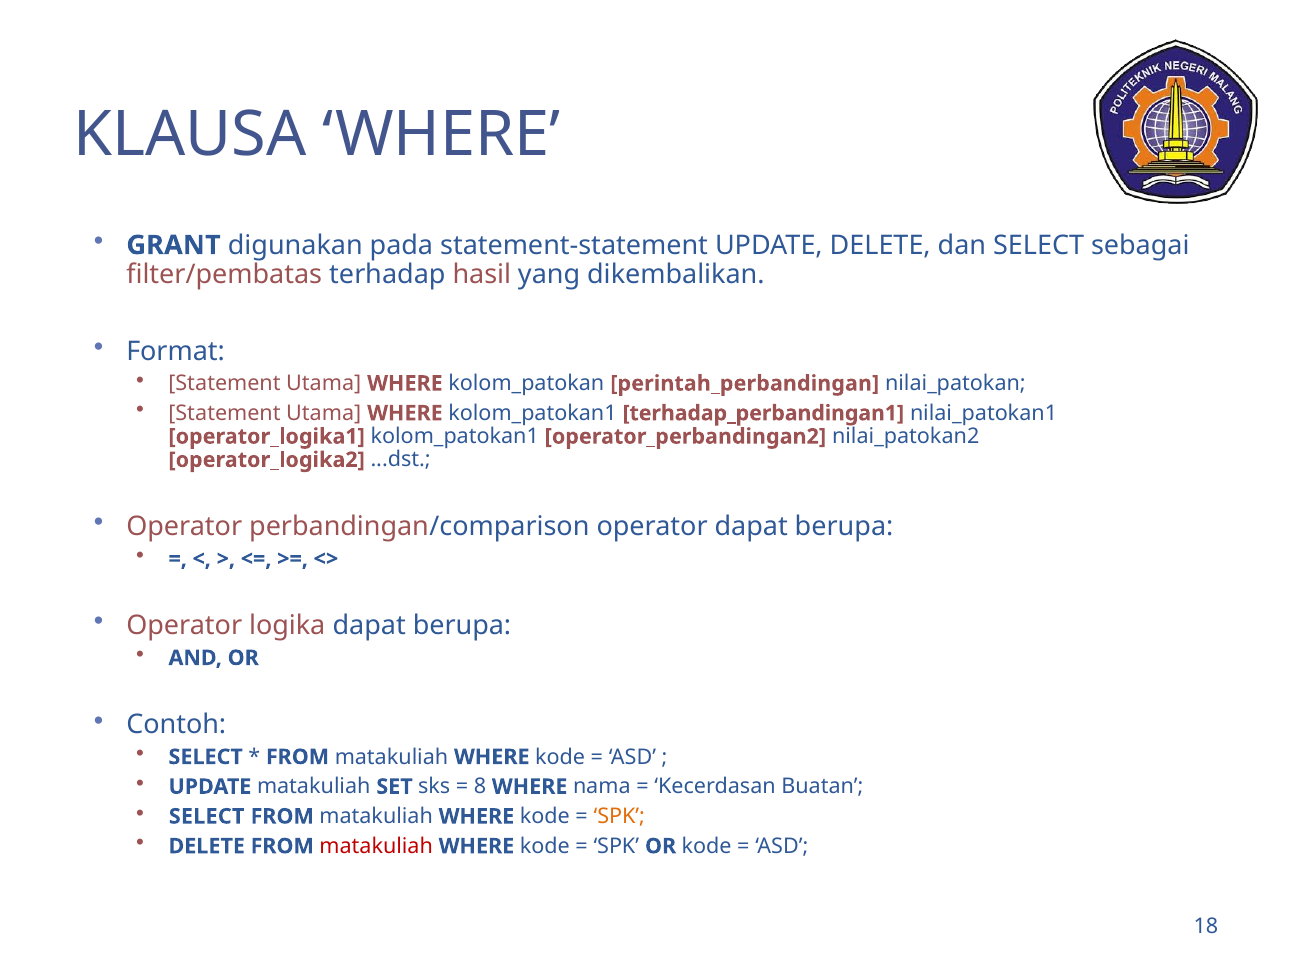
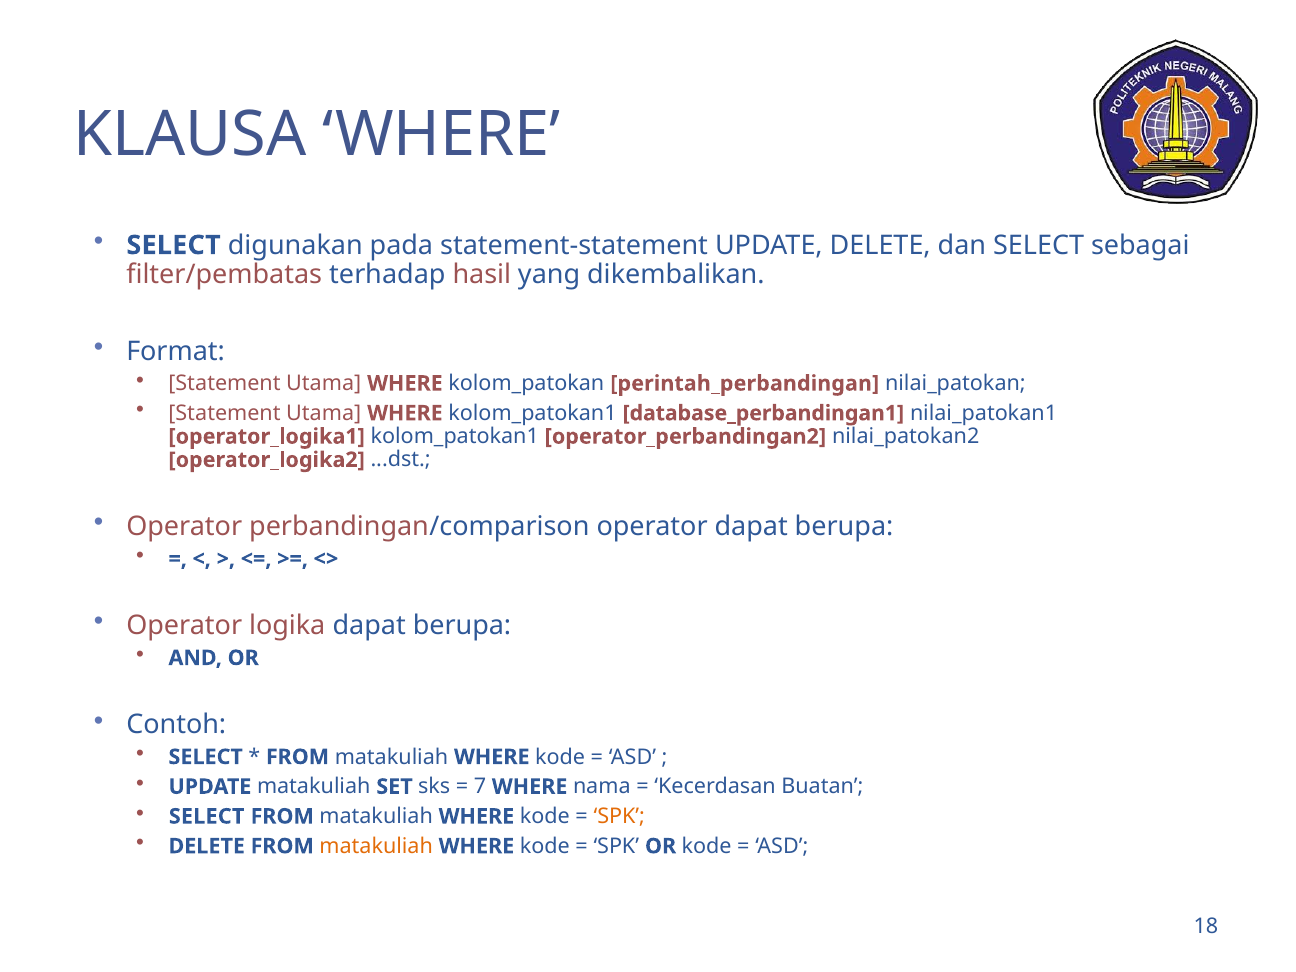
GRANT at (174, 245): GRANT -> SELECT
terhadap_perbandingan1: terhadap_perbandingan1 -> database_perbandingan1
8: 8 -> 7
matakuliah at (376, 846) colour: red -> orange
